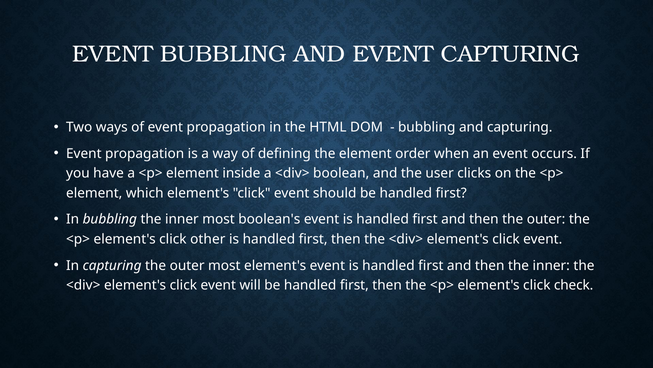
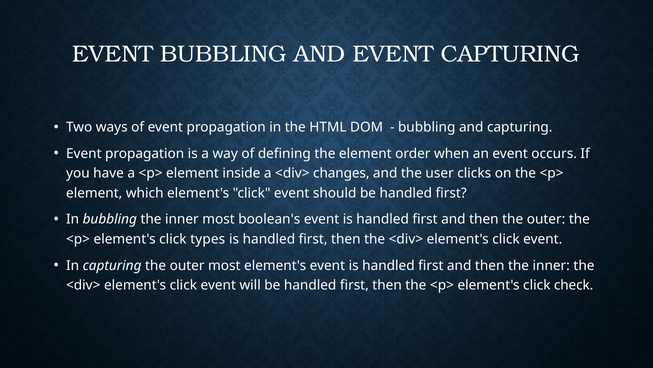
boolean: boolean -> changes
other: other -> types
